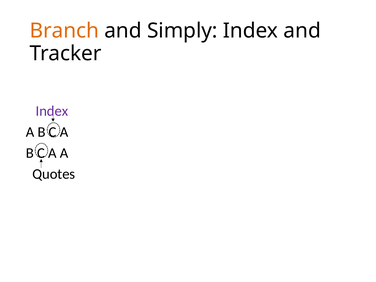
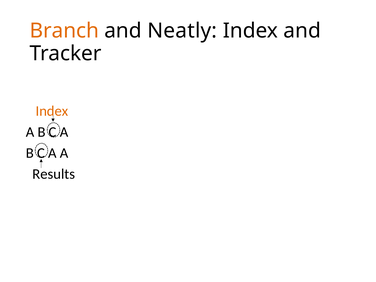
Simply: Simply -> Neatly
Index at (52, 111) colour: purple -> orange
Quotes: Quotes -> Results
